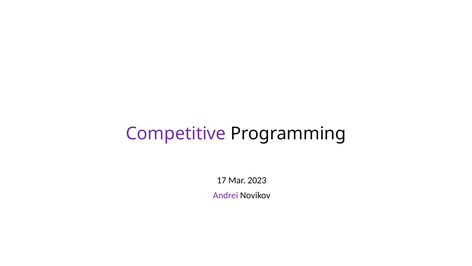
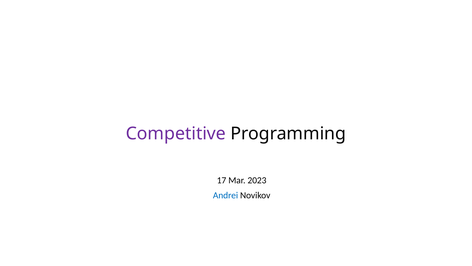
Andrei colour: purple -> blue
